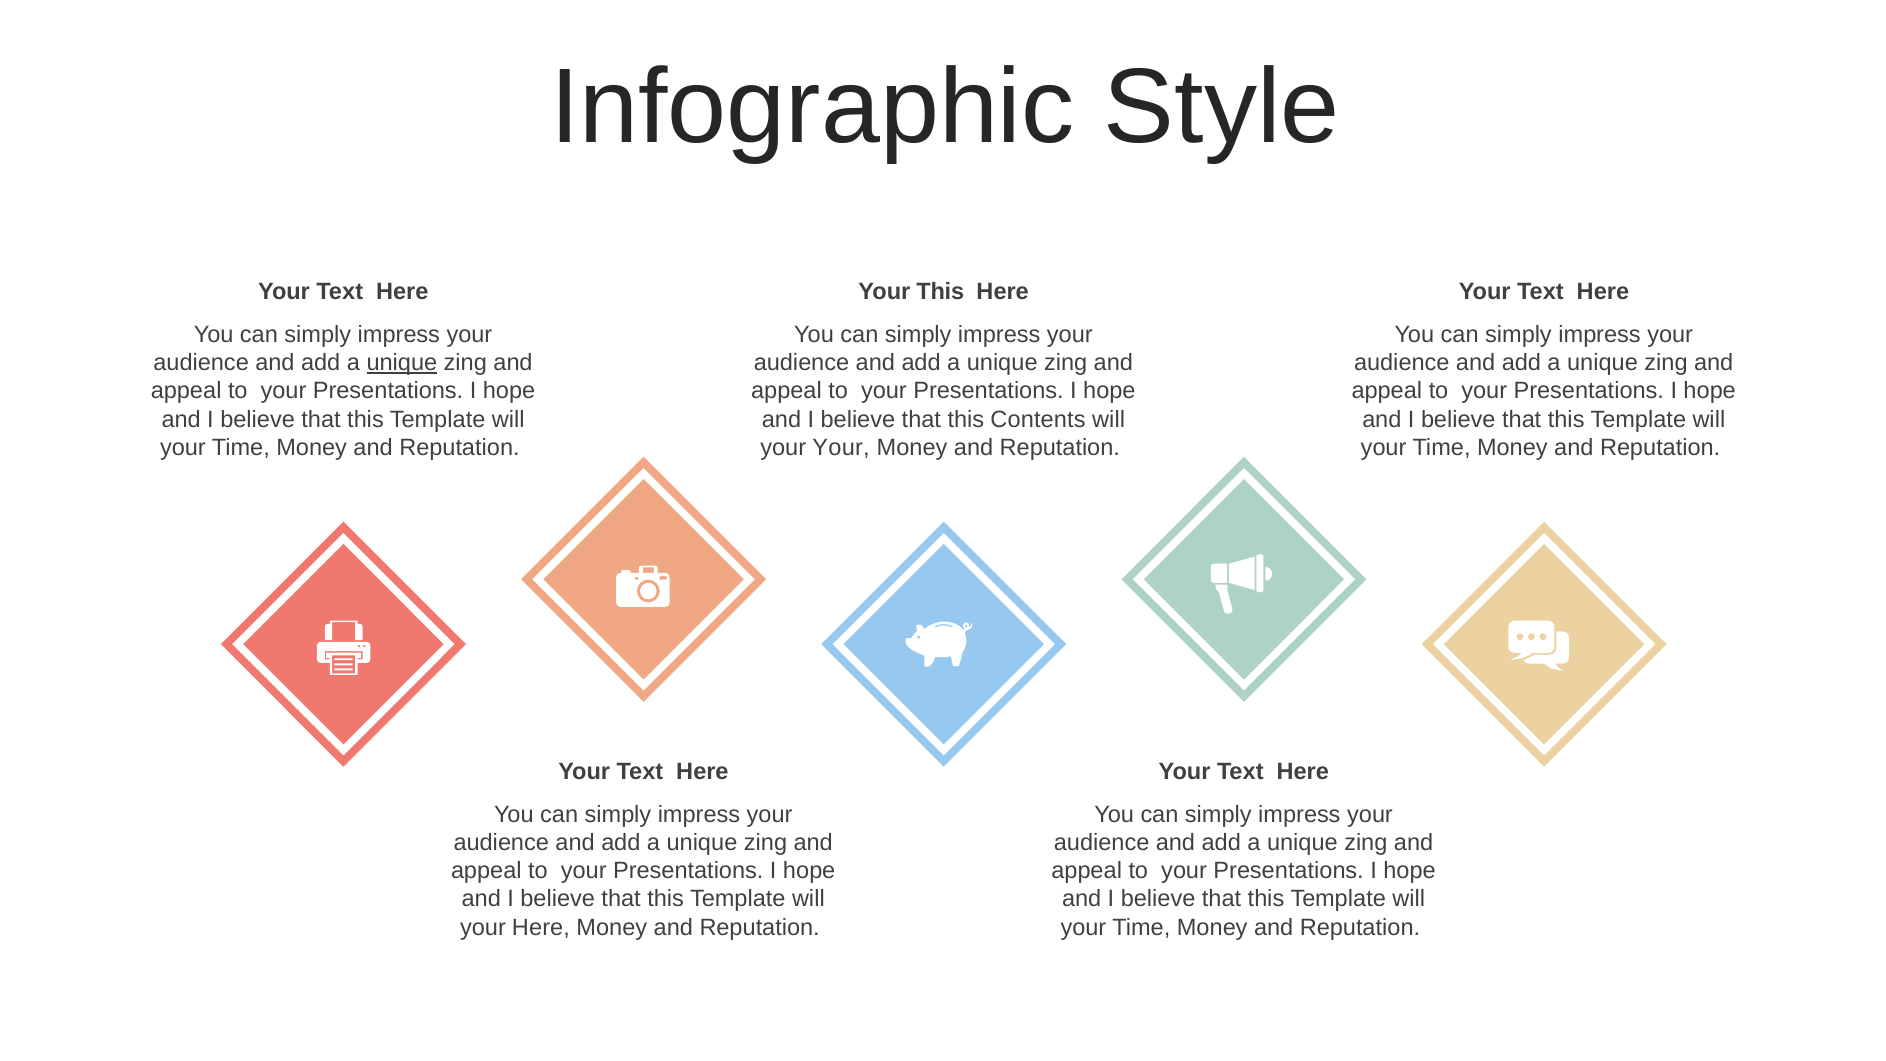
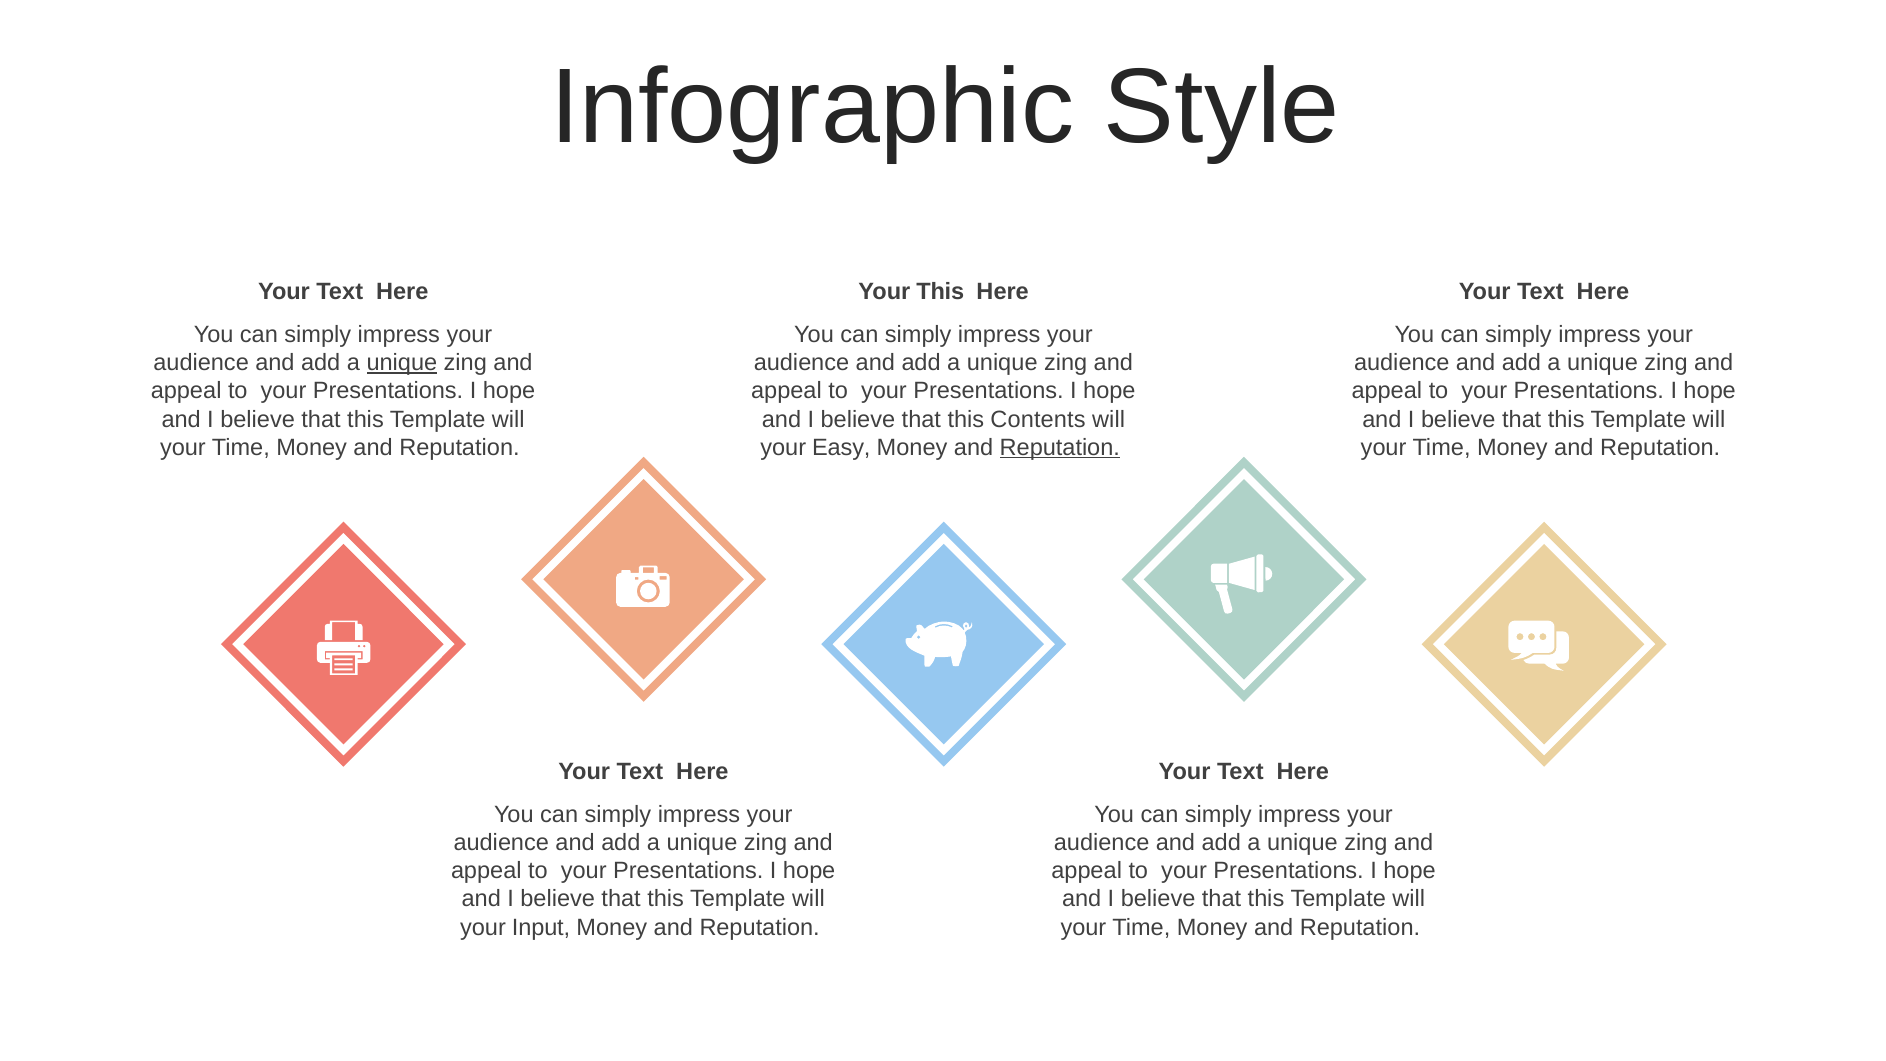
your Your: Your -> Easy
Reputation at (1060, 448) underline: none -> present
your Here: Here -> Input
